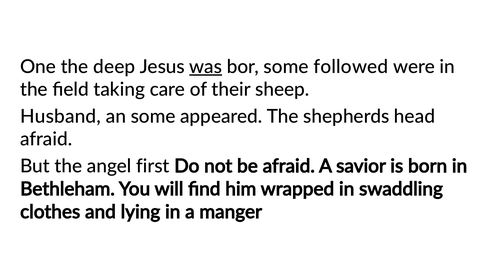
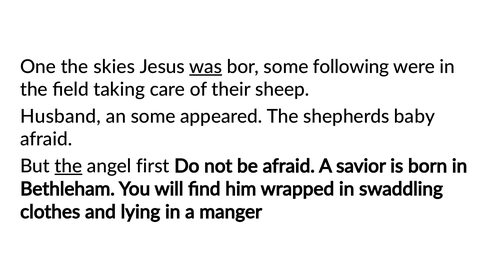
deep: deep -> skies
followed: followed -> following
head: head -> baby
the at (68, 166) underline: none -> present
